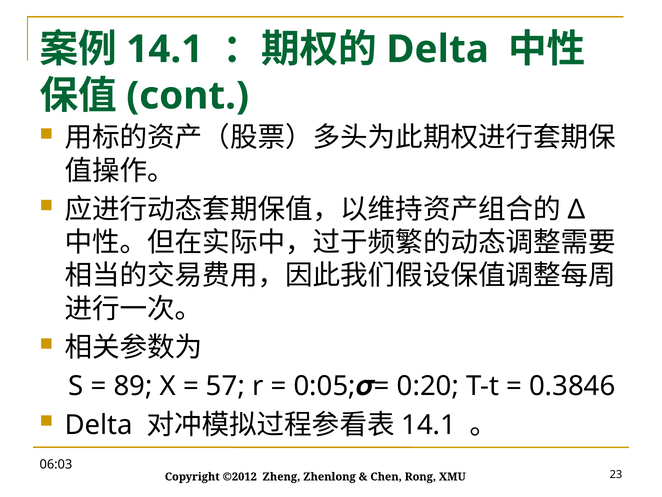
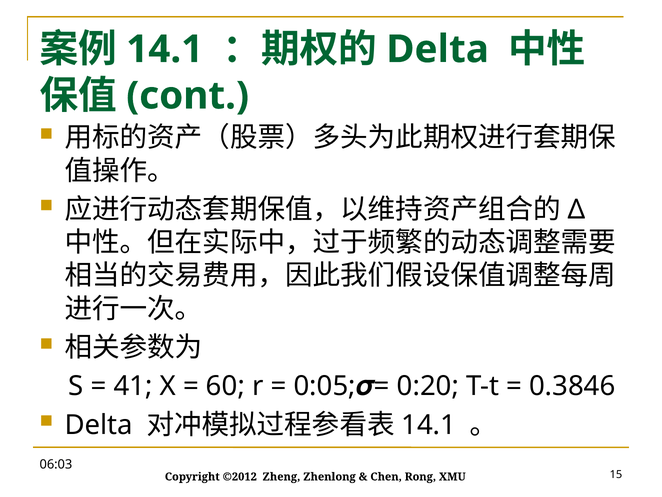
89: 89 -> 41
57: 57 -> 60
23: 23 -> 15
